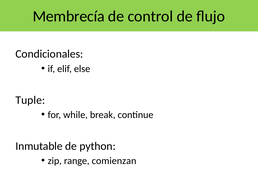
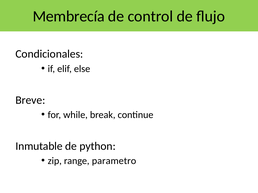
Tuple: Tuple -> Breve
comienzan: comienzan -> parametro
